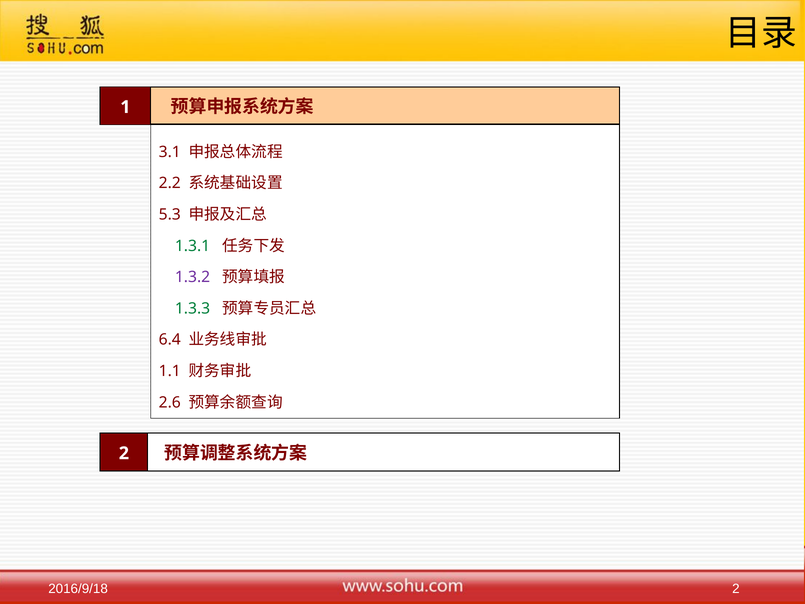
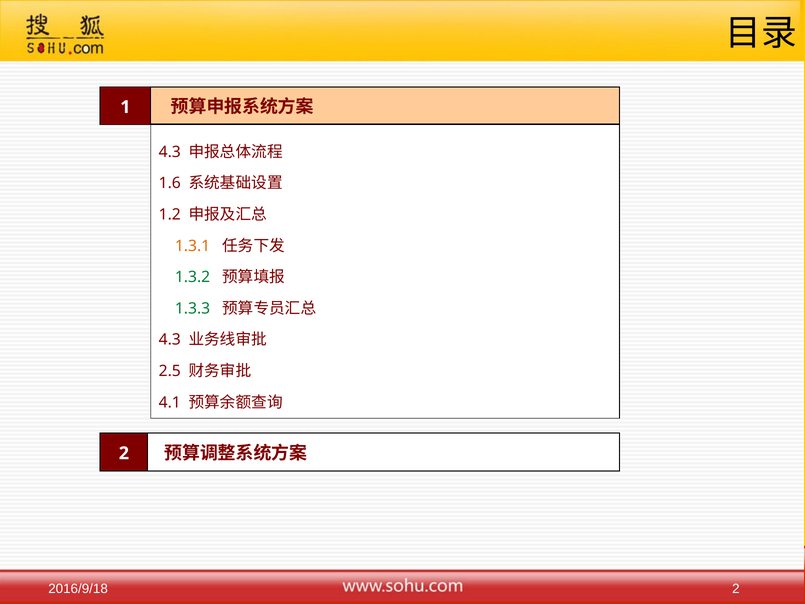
3.1 at (170, 152): 3.1 -> 4.3
2.2: 2.2 -> 1.6
5.3: 5.3 -> 1.2
1.3.1 colour: green -> orange
1.3.2 colour: purple -> green
6.4 at (170, 340): 6.4 -> 4.3
1.1: 1.1 -> 2.5
2.6: 2.6 -> 4.1
